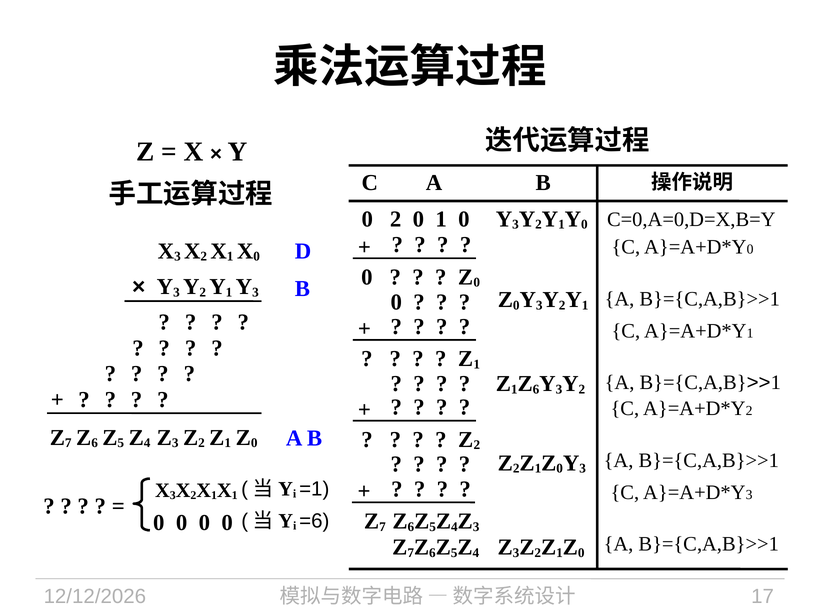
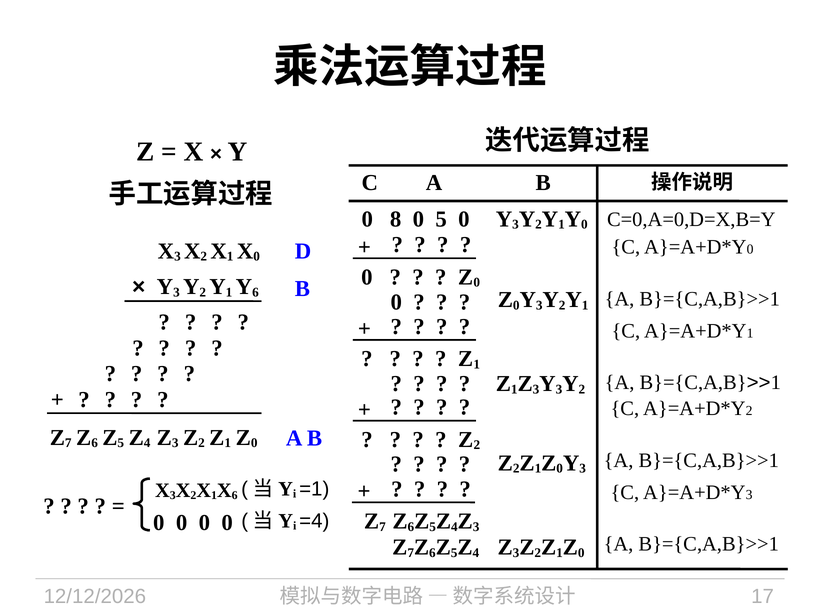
0 2: 2 -> 8
0 1: 1 -> 5
3 at (255, 292): 3 -> 6
6 at (536, 389): 6 -> 3
1 at (235, 495): 1 -> 6
=6: =6 -> =4
